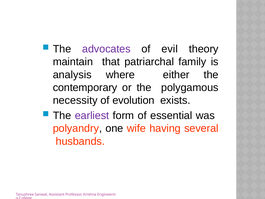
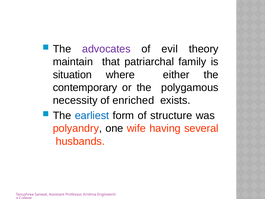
analysis: analysis -> situation
evolution: evolution -> enriched
earliest colour: purple -> blue
essential: essential -> structure
